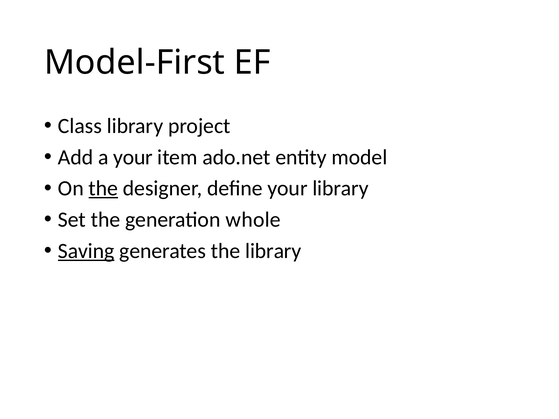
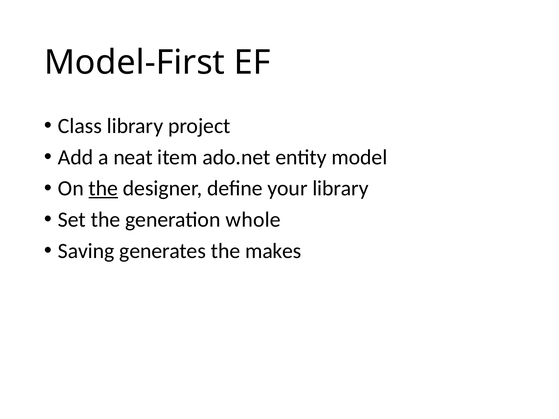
a your: your -> neat
Saving underline: present -> none
the library: library -> makes
